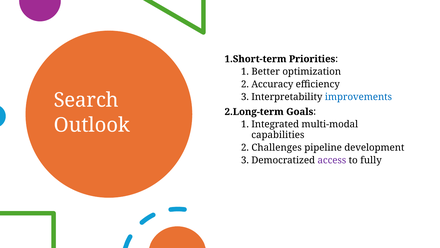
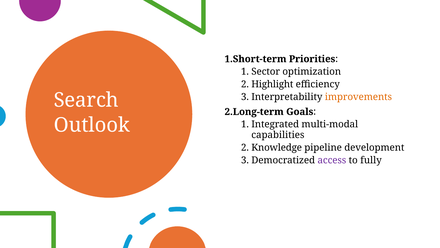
Better: Better -> Sector
Accuracy: Accuracy -> Highlight
improvements colour: blue -> orange
Challenges: Challenges -> Knowledge
